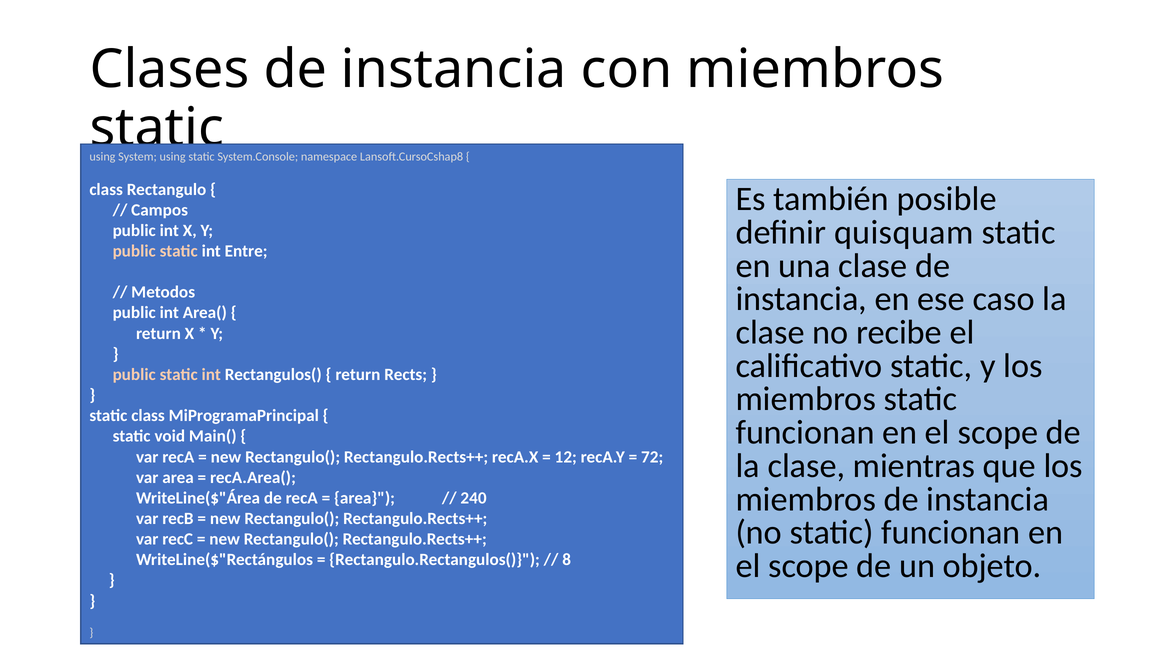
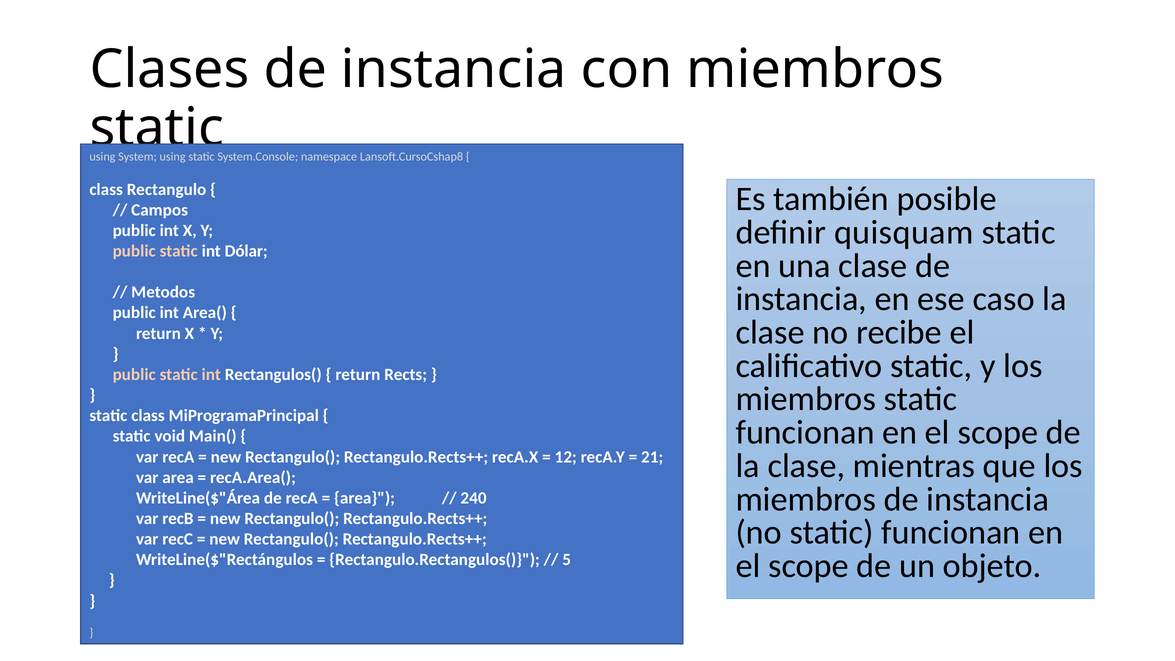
Entre: Entre -> Dólar
72: 72 -> 21
8: 8 -> 5
